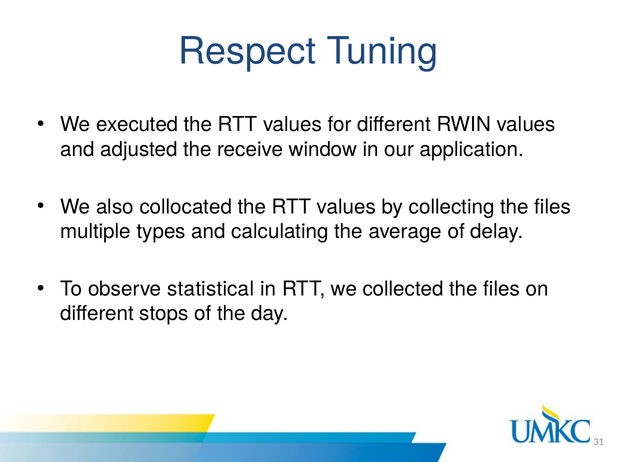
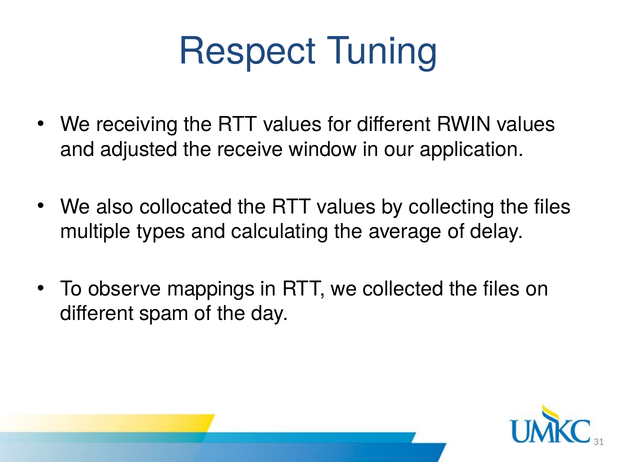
executed: executed -> receiving
statistical: statistical -> mappings
stops: stops -> spam
